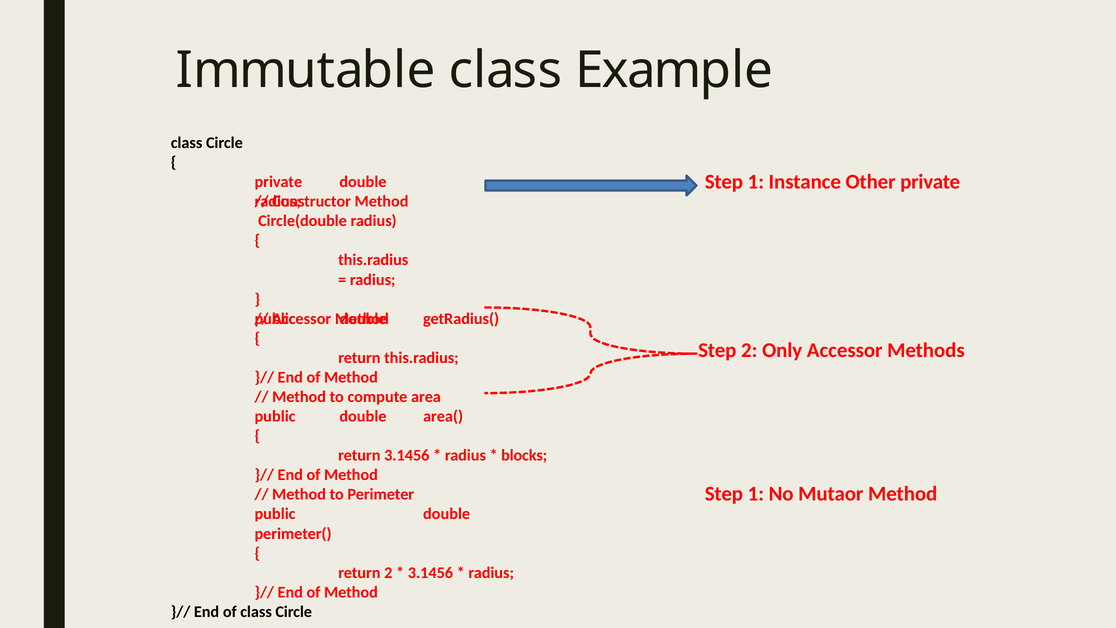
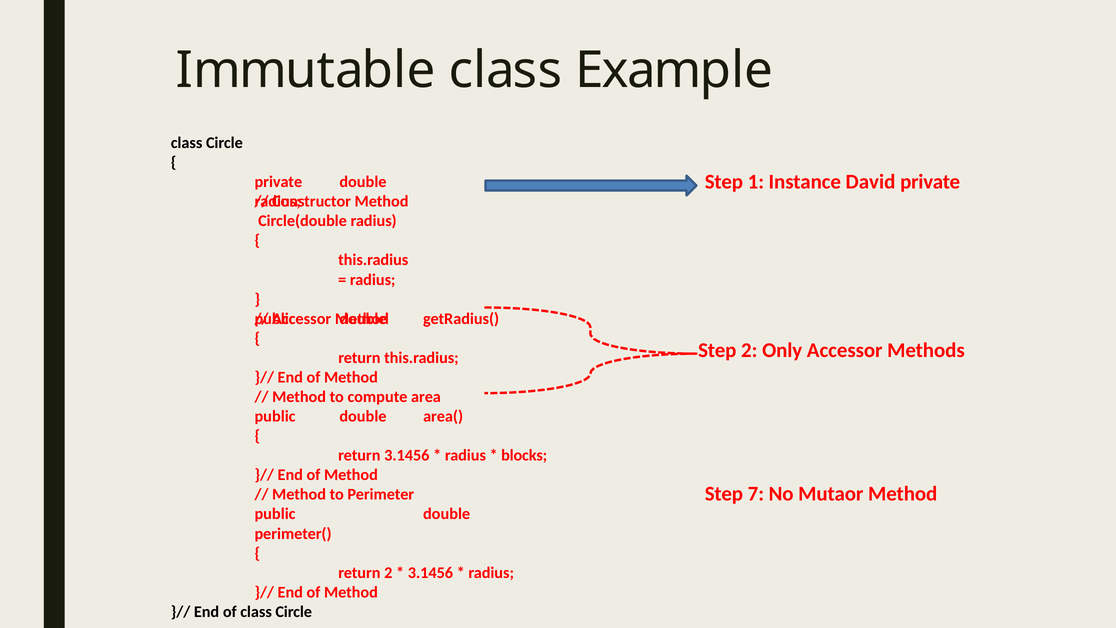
Other: Other -> David
1 at (756, 493): 1 -> 7
